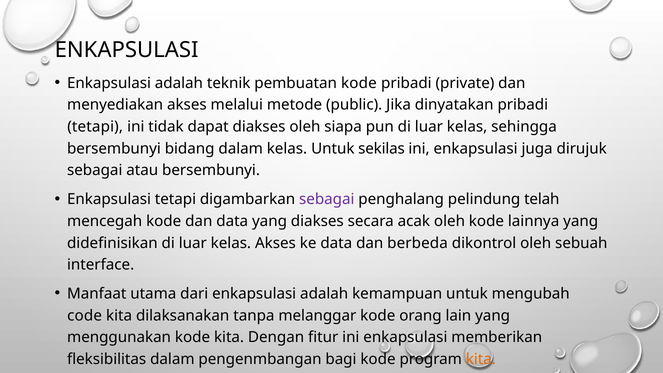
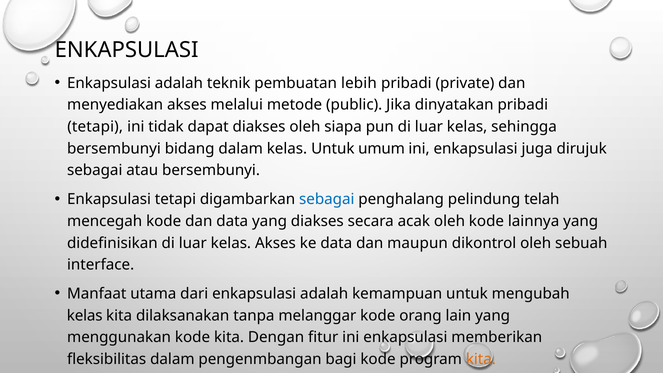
pembuatan kode: kode -> lebih
sekilas: sekilas -> umum
sebagai at (327, 199) colour: purple -> blue
berbeda: berbeda -> maupun
code at (85, 315): code -> kelas
